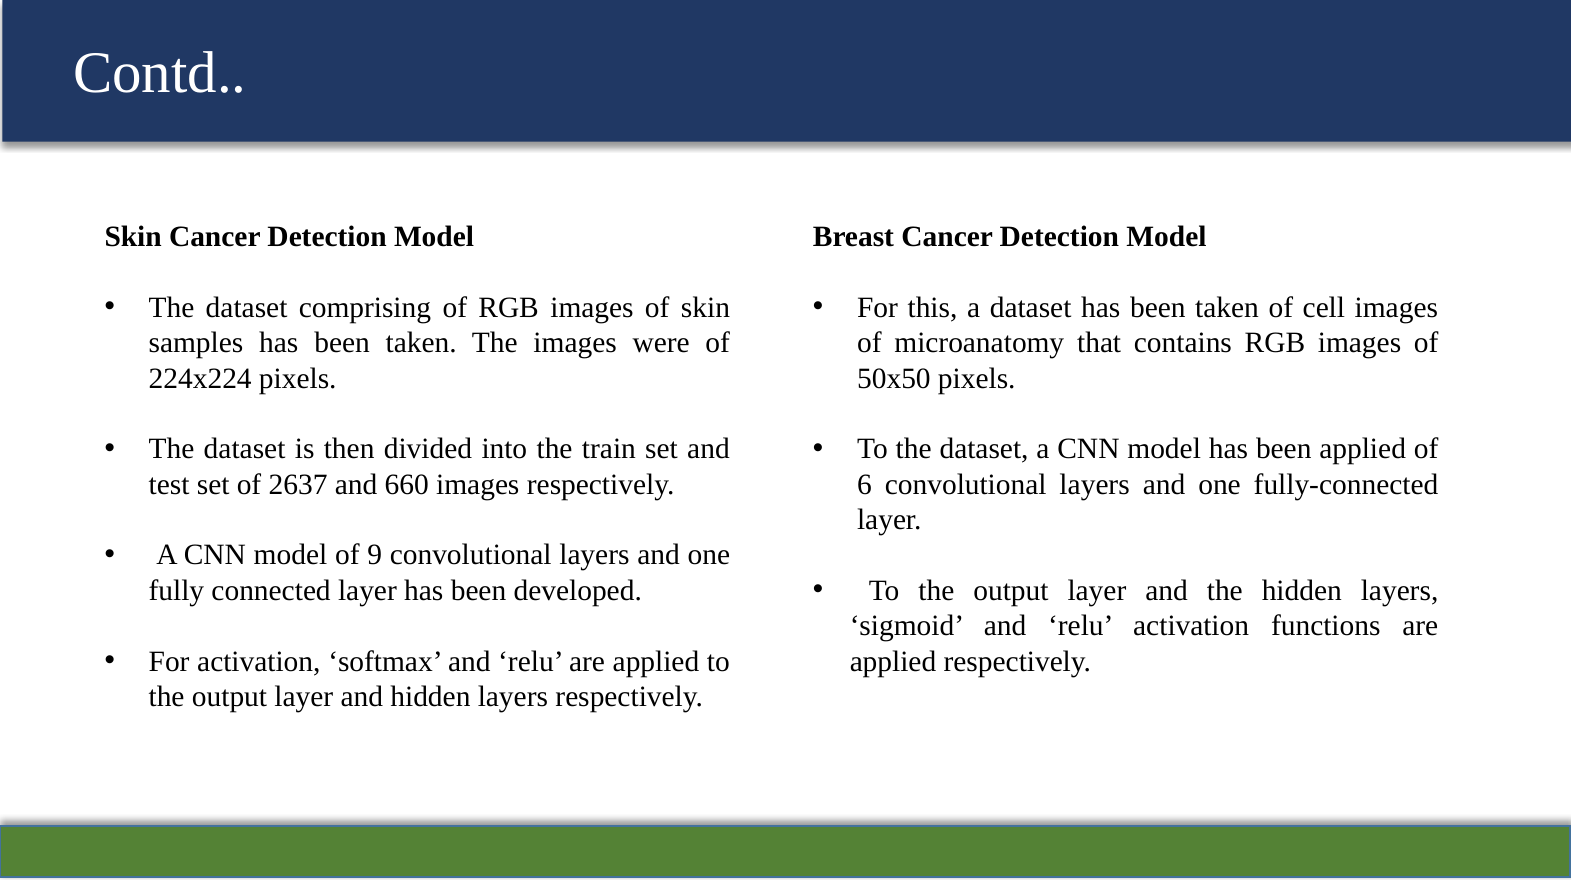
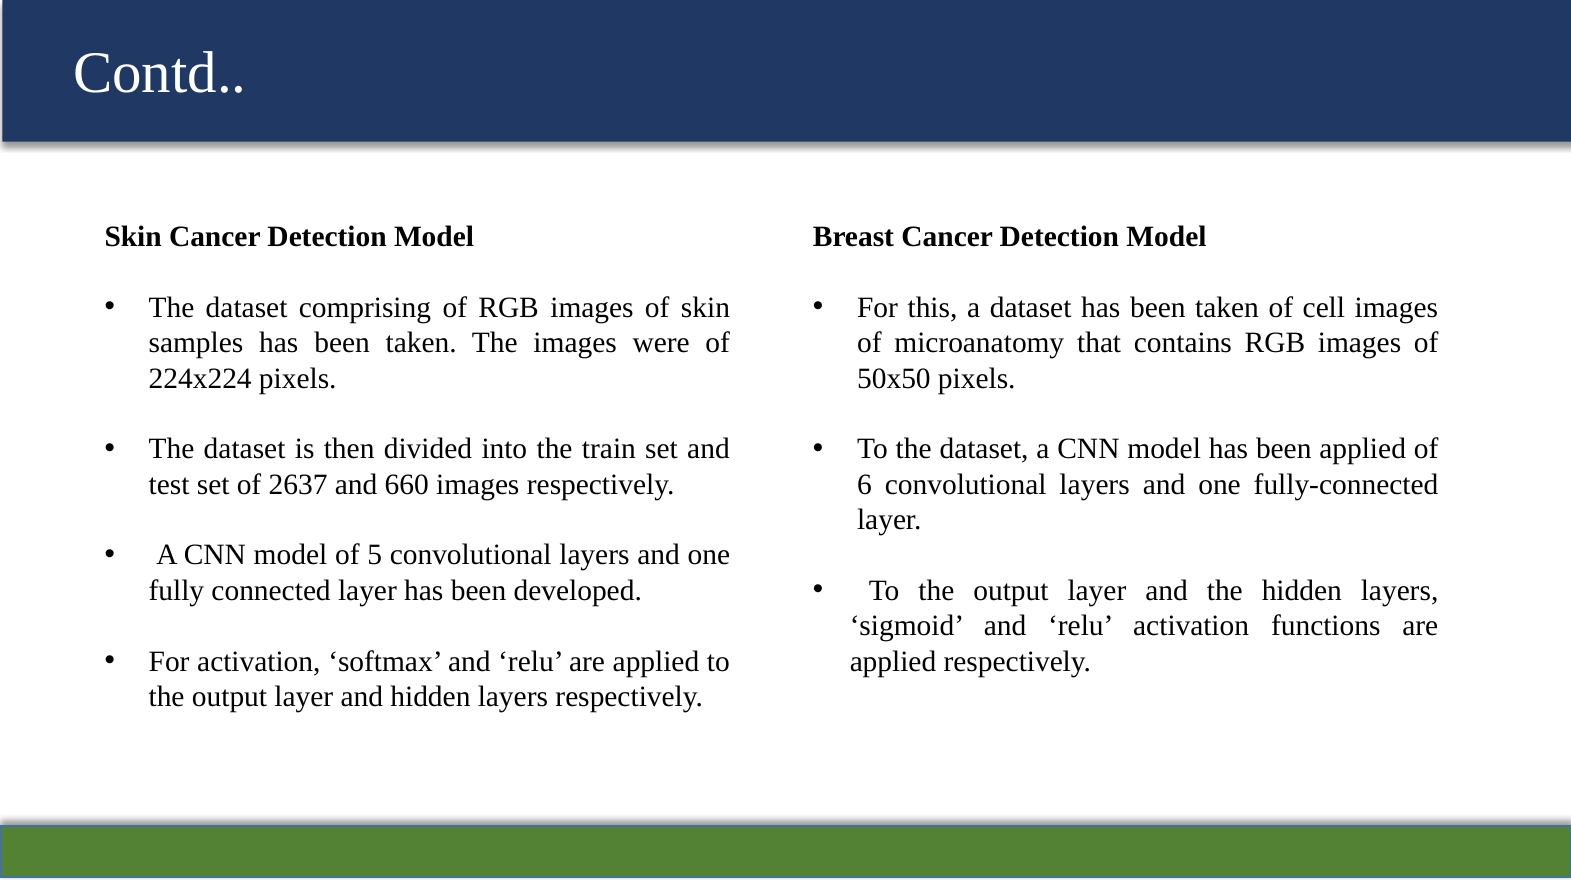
9: 9 -> 5
